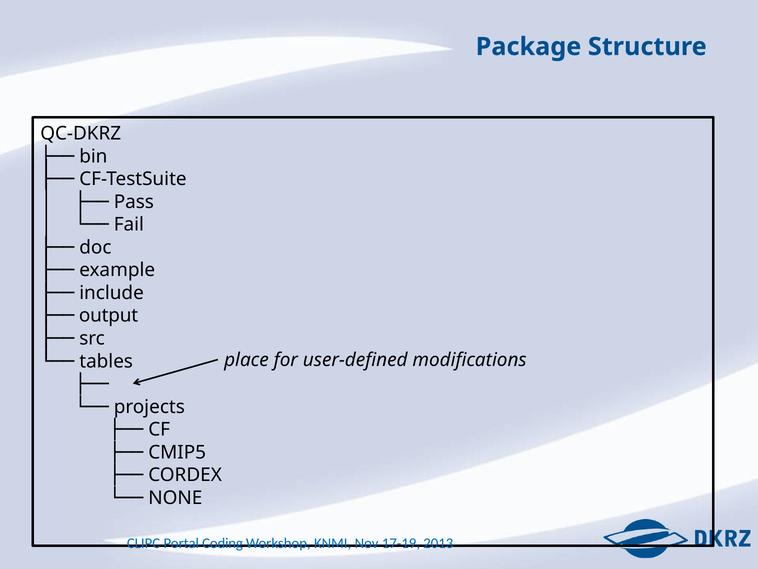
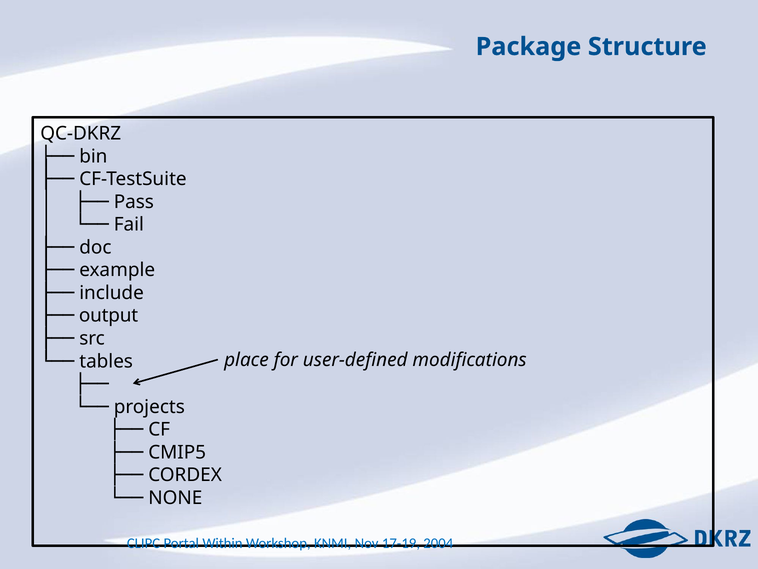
Coding: Coding -> Within
2013: 2013 -> 2004
